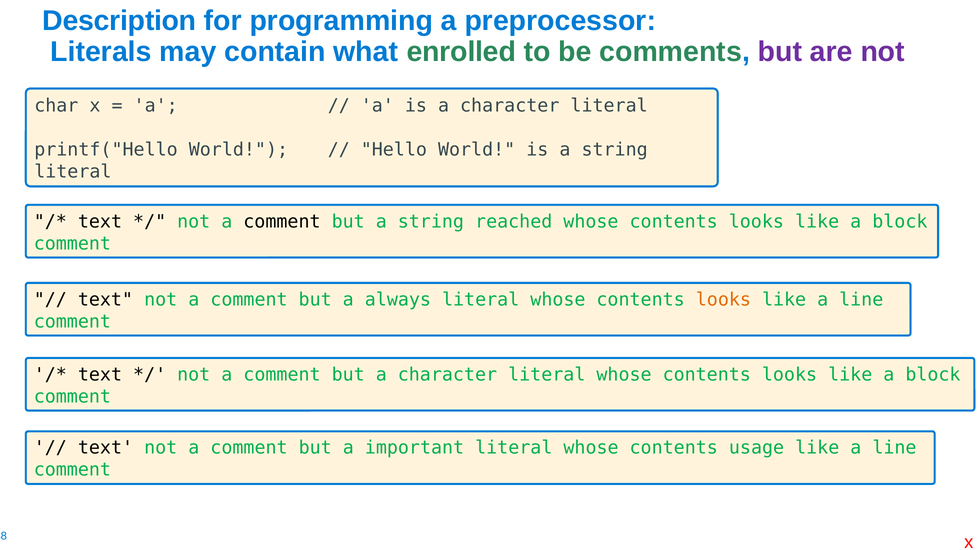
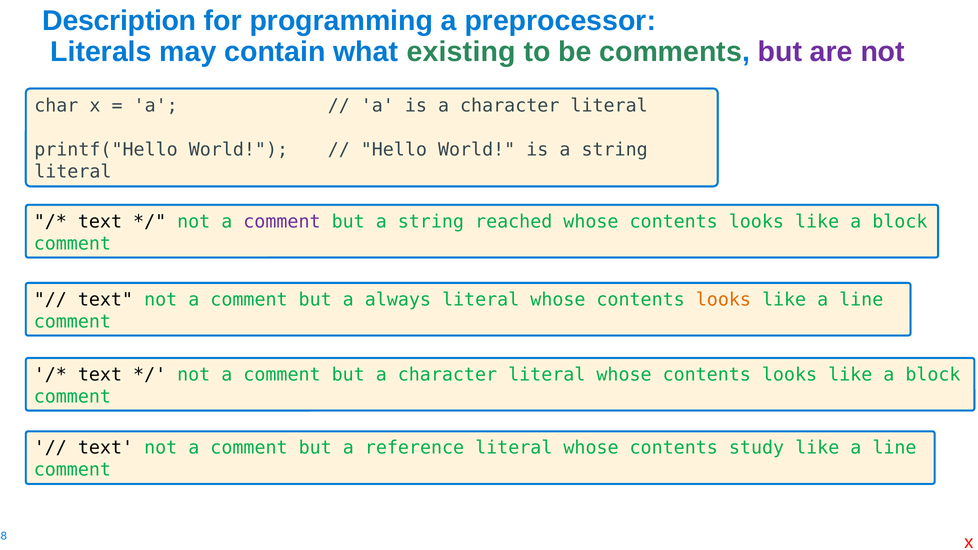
enrolled: enrolled -> existing
comment at (282, 222) colour: black -> purple
important: important -> reference
usage: usage -> study
